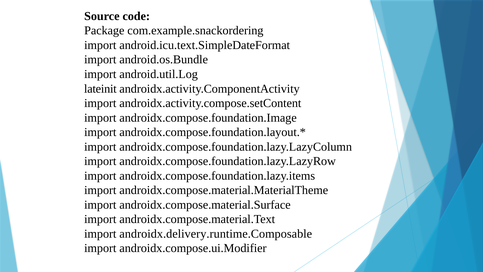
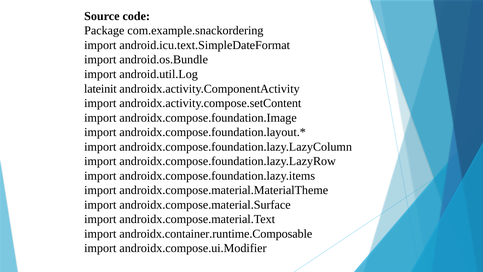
androidx.delivery.runtime.Composable: androidx.delivery.runtime.Composable -> androidx.container.runtime.Composable
